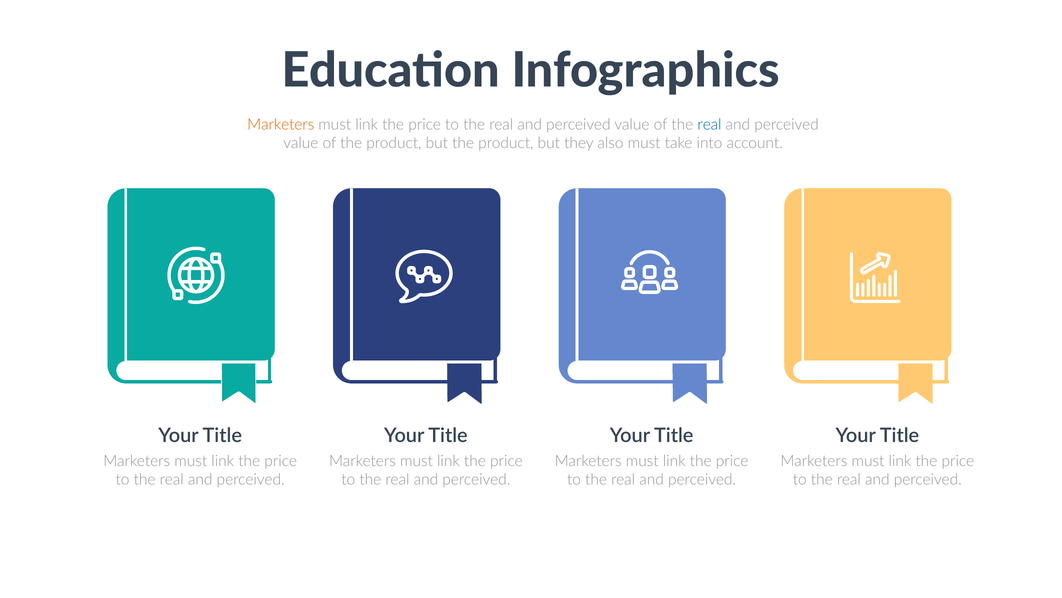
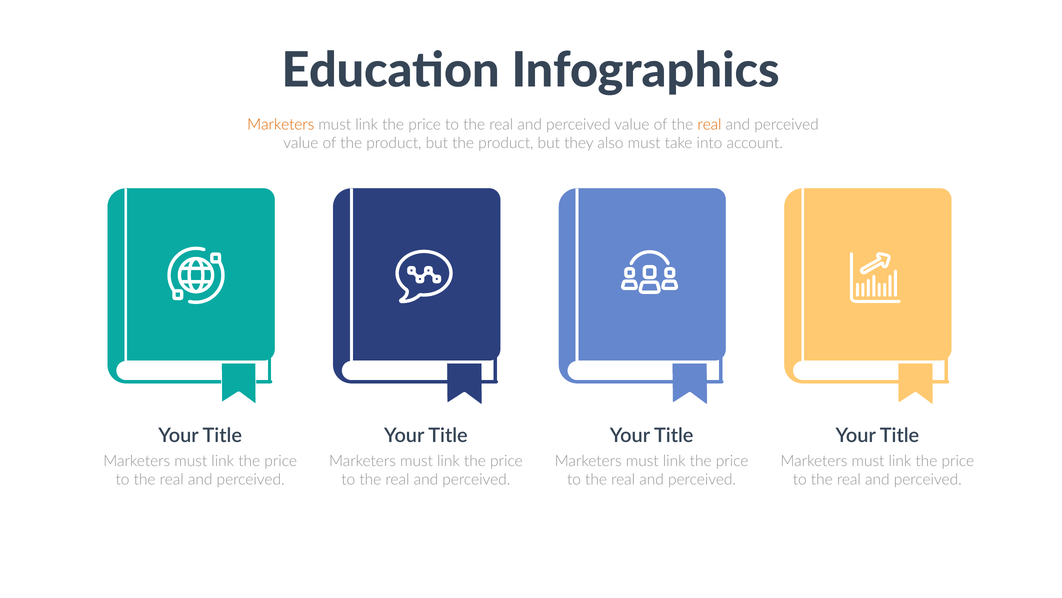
real at (709, 125) colour: blue -> orange
